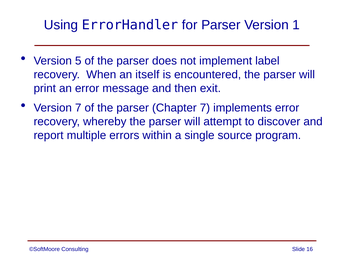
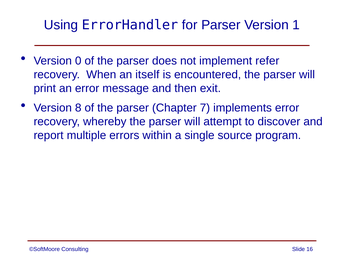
5: 5 -> 0
label: label -> refer
Version 7: 7 -> 8
